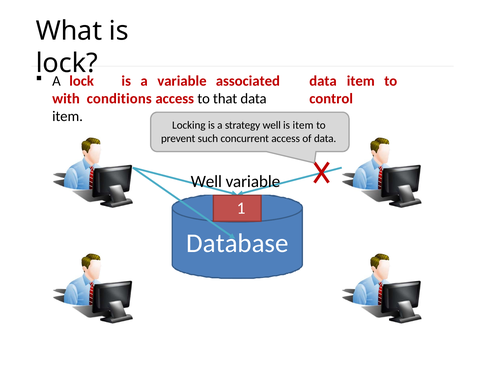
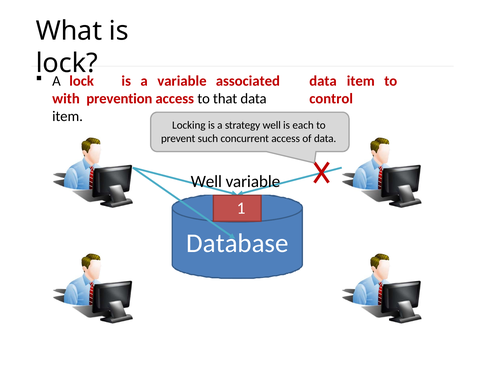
conditions: conditions -> prevention
is item: item -> each
